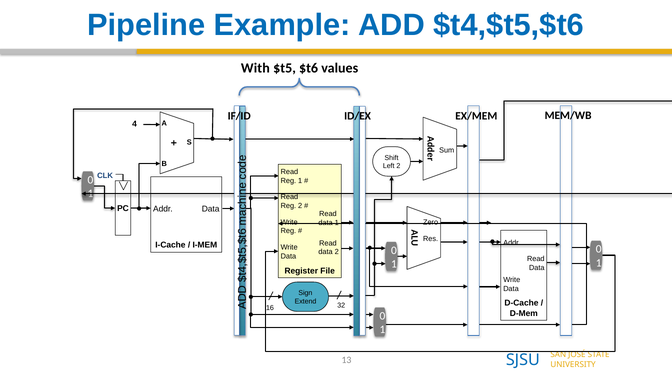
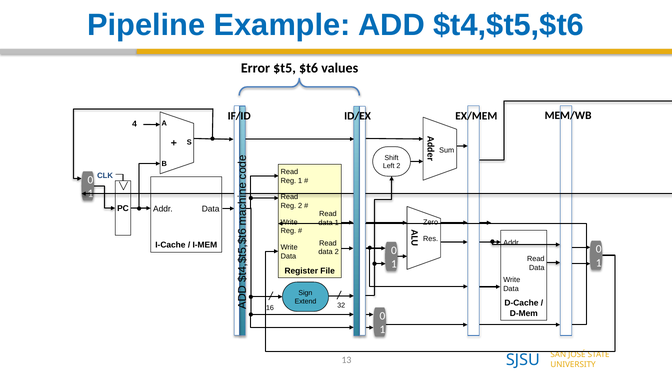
With: With -> Error
